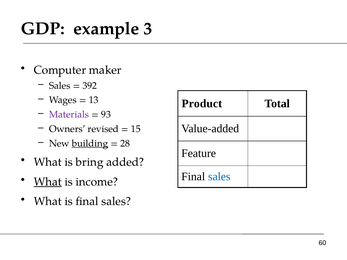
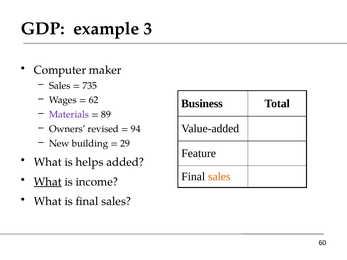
392: 392 -> 735
13: 13 -> 62
Product: Product -> Business
93: 93 -> 89
15: 15 -> 94
building underline: present -> none
28: 28 -> 29
bring: bring -> helps
sales at (219, 177) colour: blue -> orange
